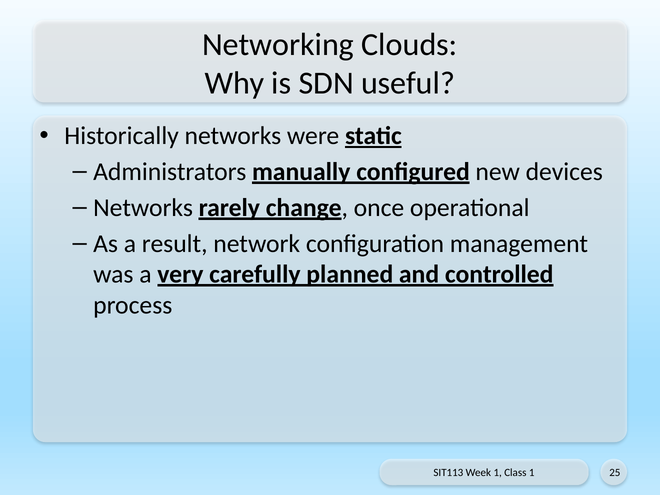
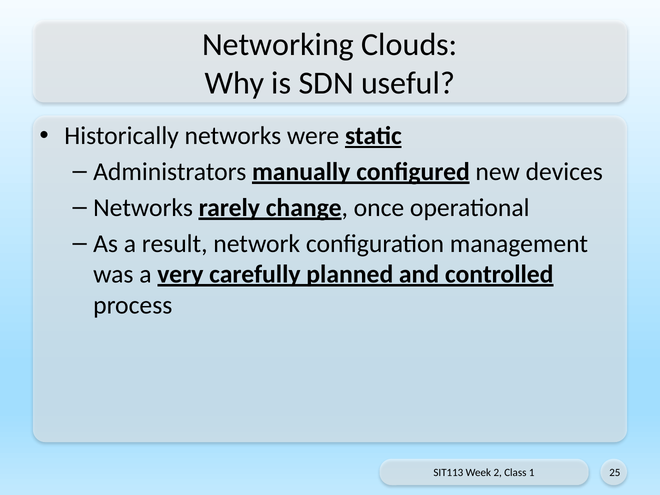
Week 1: 1 -> 2
